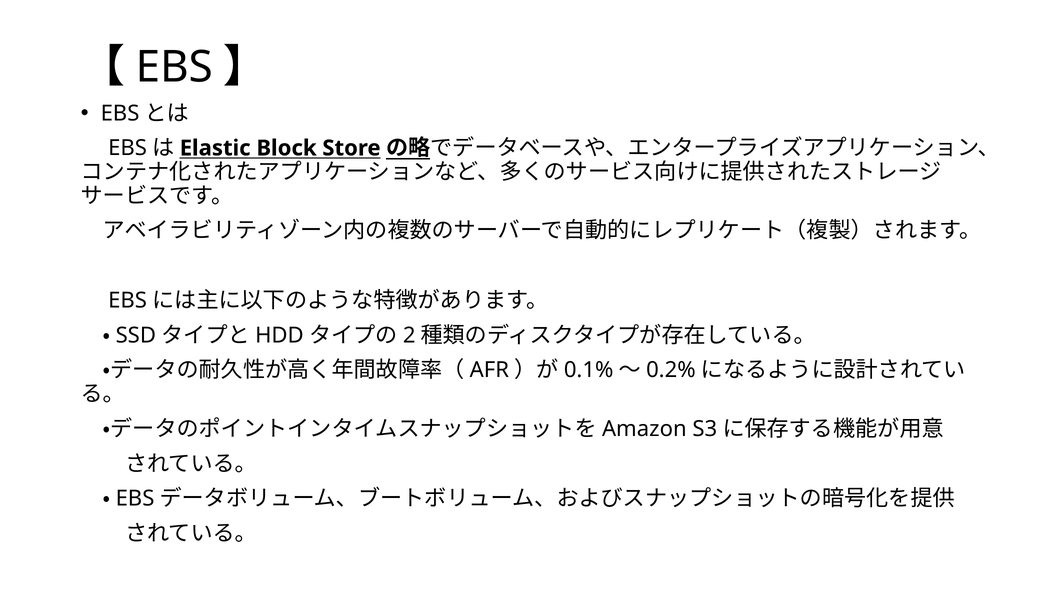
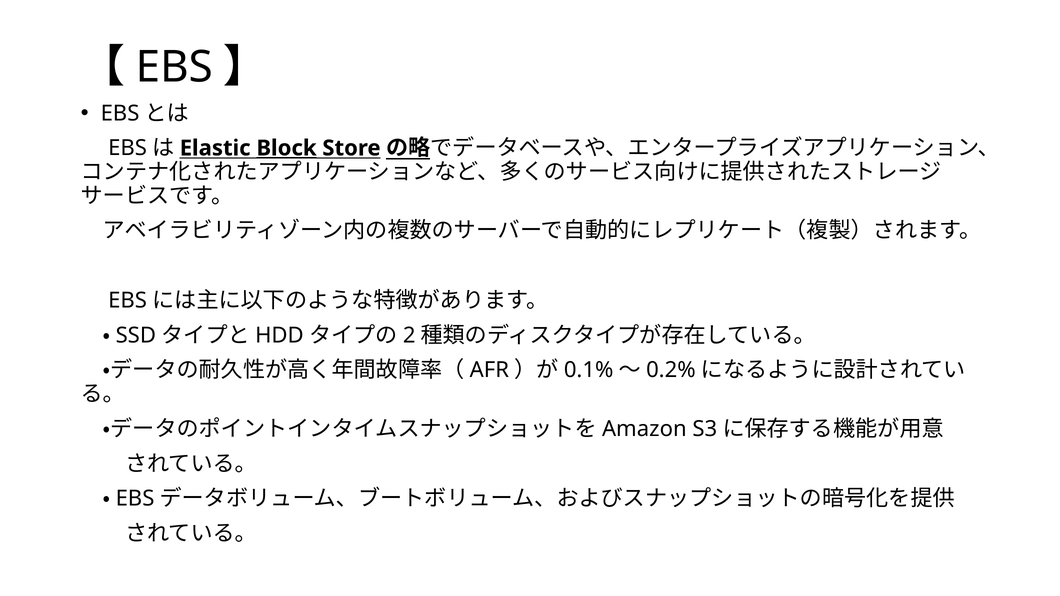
Block underline: none -> present
